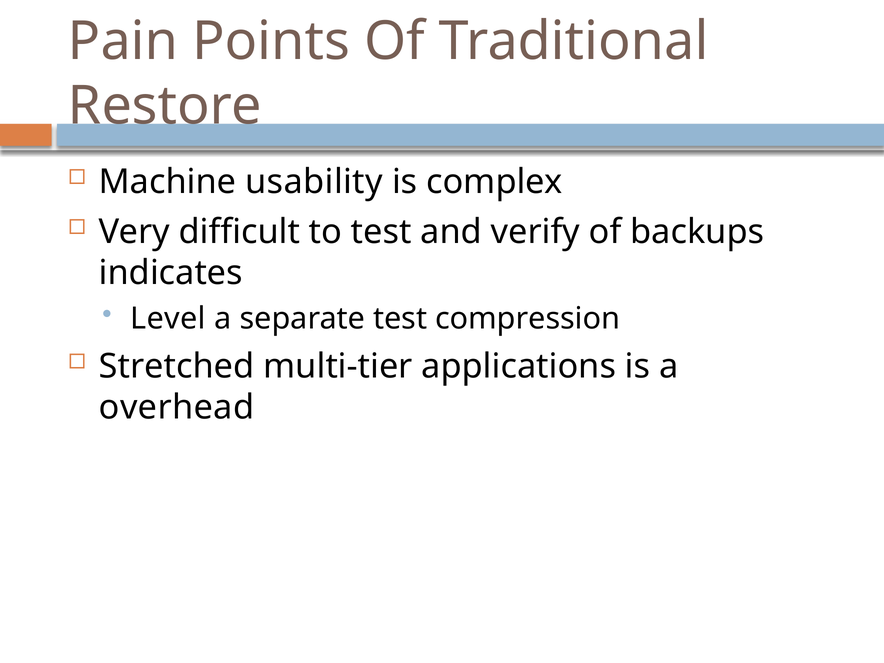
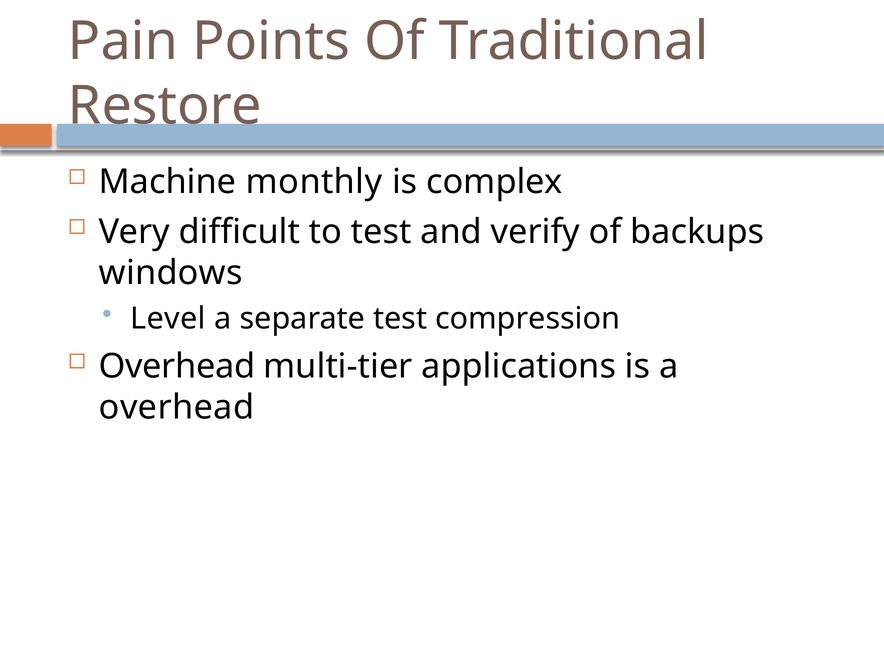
usability: usability -> monthly
indicates: indicates -> windows
Stretched at (177, 366): Stretched -> Overhead
